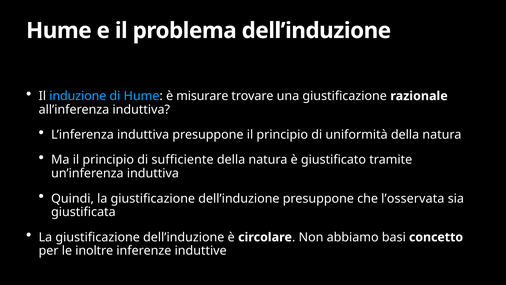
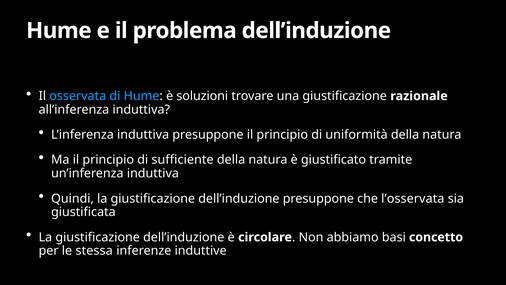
induzione: induzione -> osservata
misurare: misurare -> soluzioni
inoltre: inoltre -> stessa
